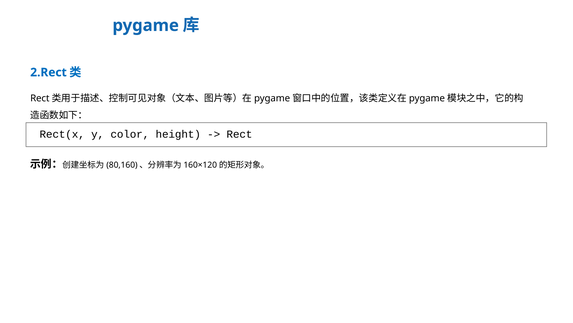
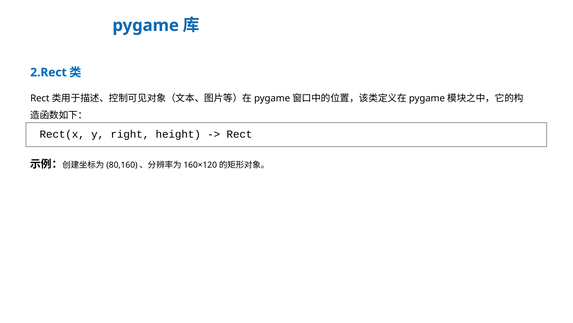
color: color -> right
